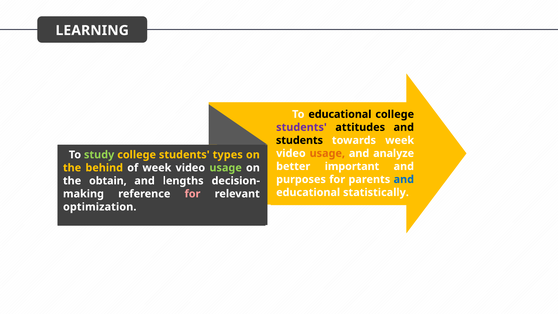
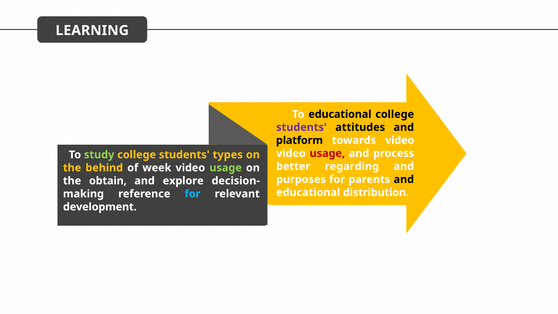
students at (299, 140): students -> platform
towards week: week -> video
usage at (327, 153) colour: orange -> red
analyze: analyze -> process
important: important -> regarding
and at (404, 179) colour: blue -> black
lengths: lengths -> explore
statistically: statistically -> distribution
for at (193, 194) colour: pink -> light blue
optimization: optimization -> development
